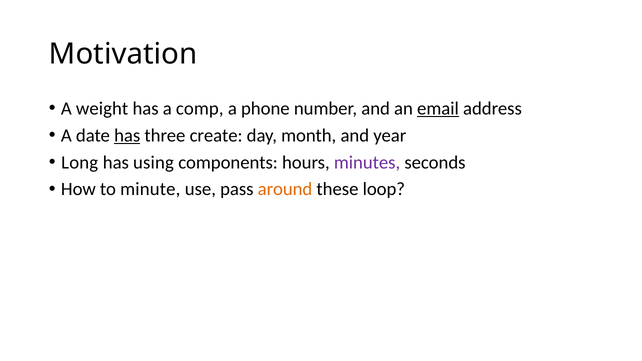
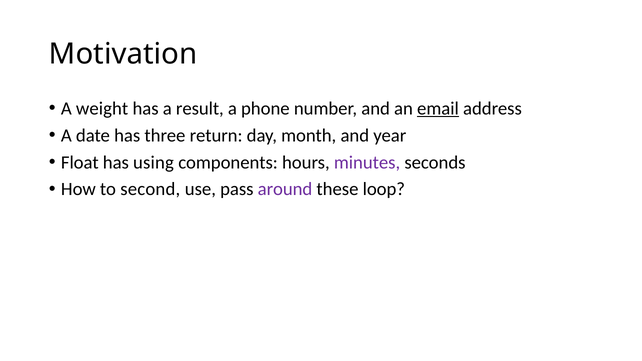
comp: comp -> result
has at (127, 135) underline: present -> none
create: create -> return
Long: Long -> Float
minute: minute -> second
around colour: orange -> purple
